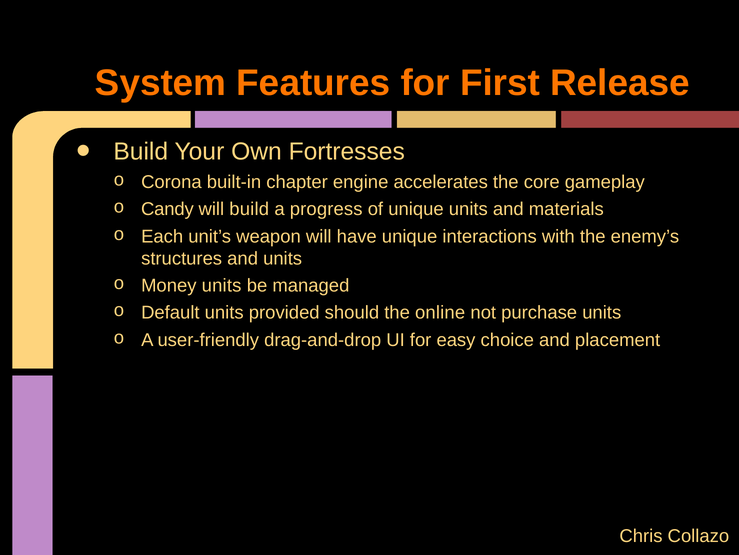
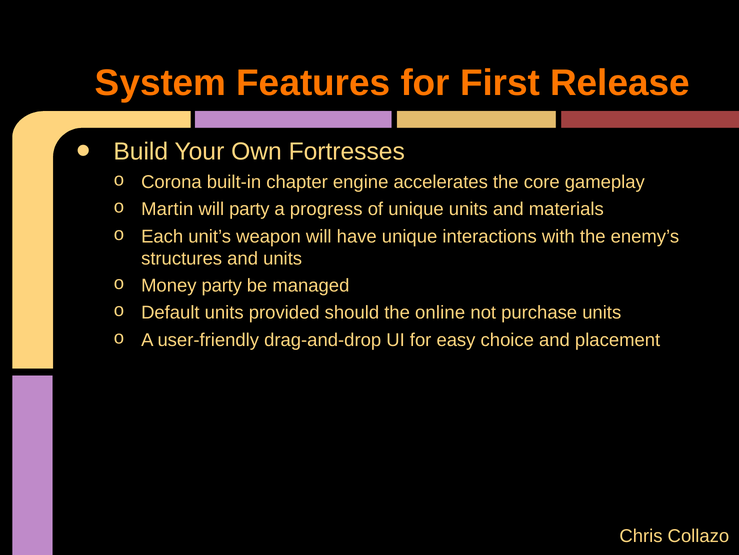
Candy: Candy -> Martin
will build: build -> party
Money units: units -> party
